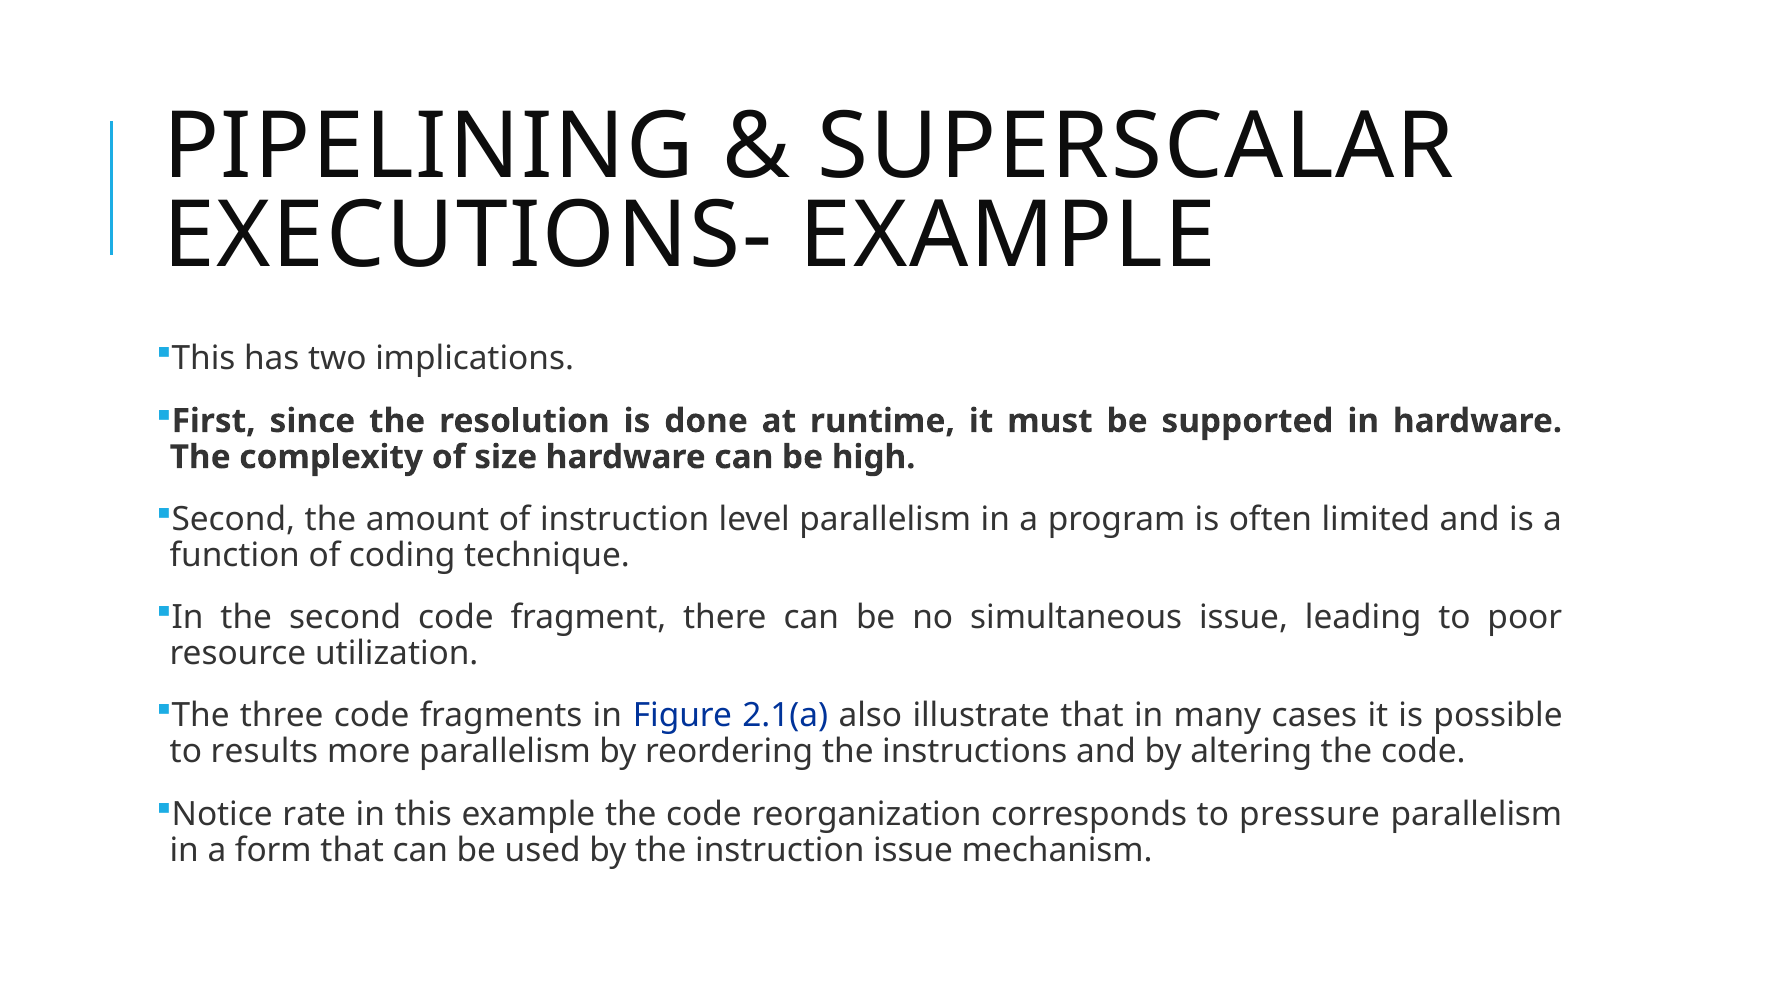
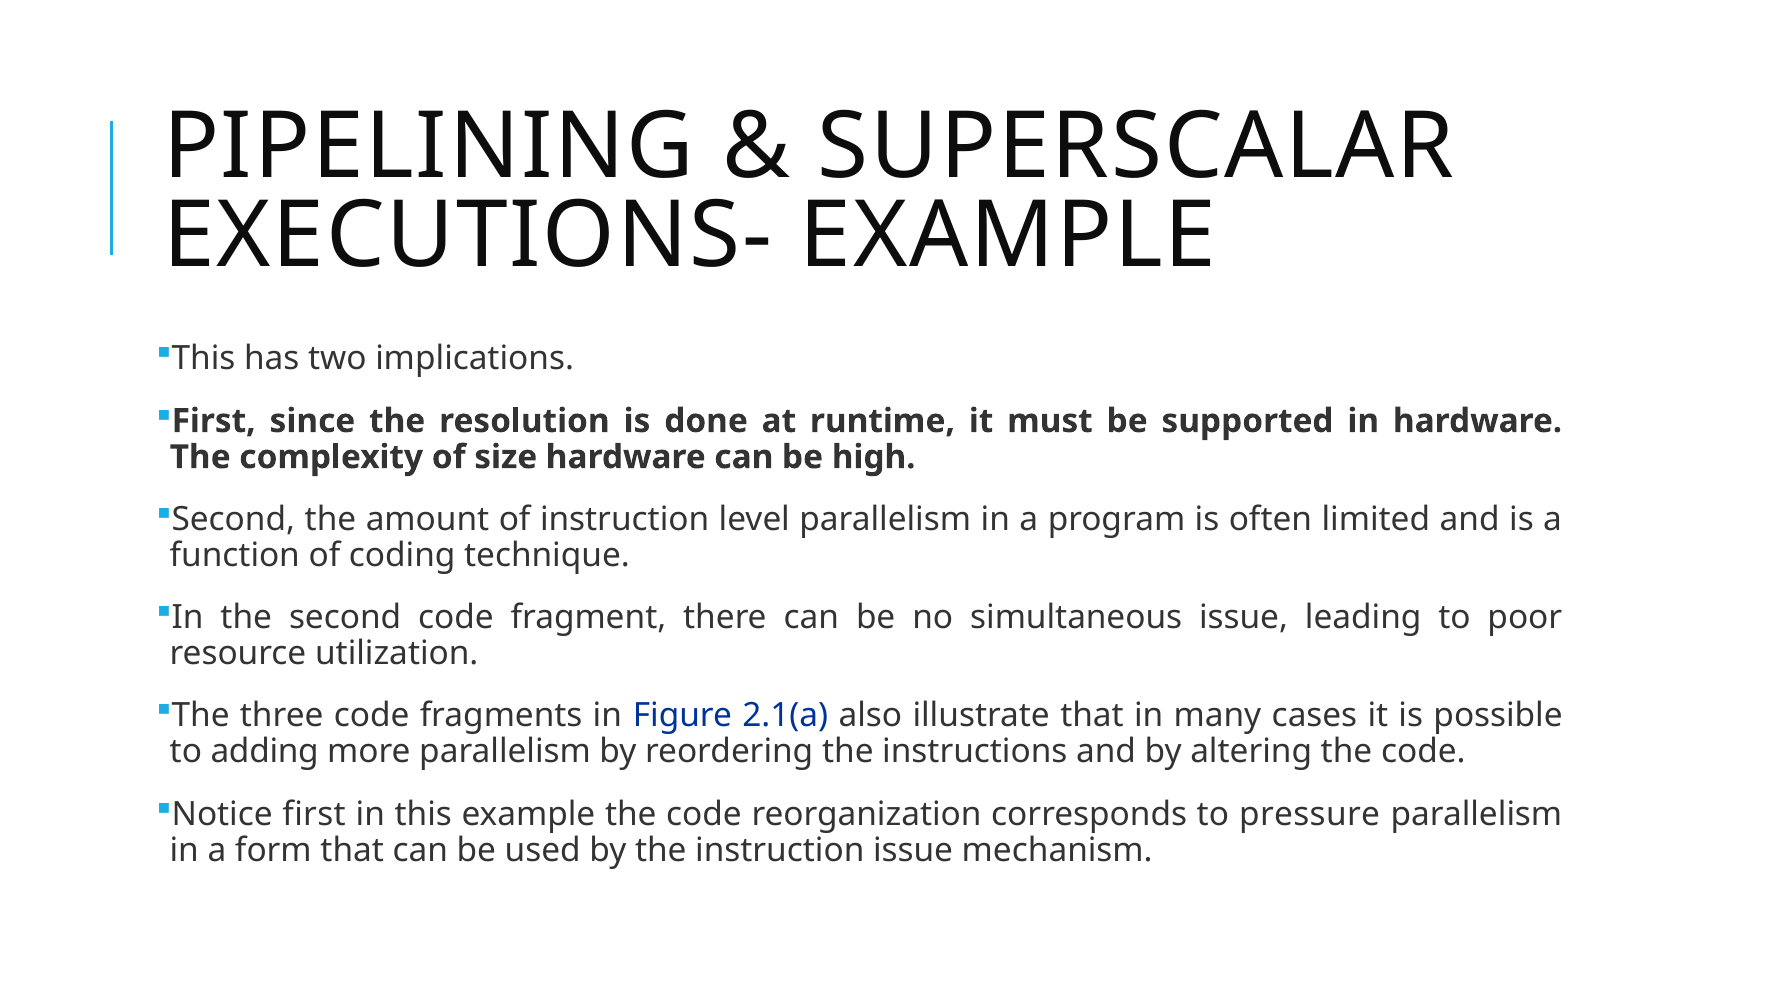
results: results -> adding
Notice rate: rate -> first
